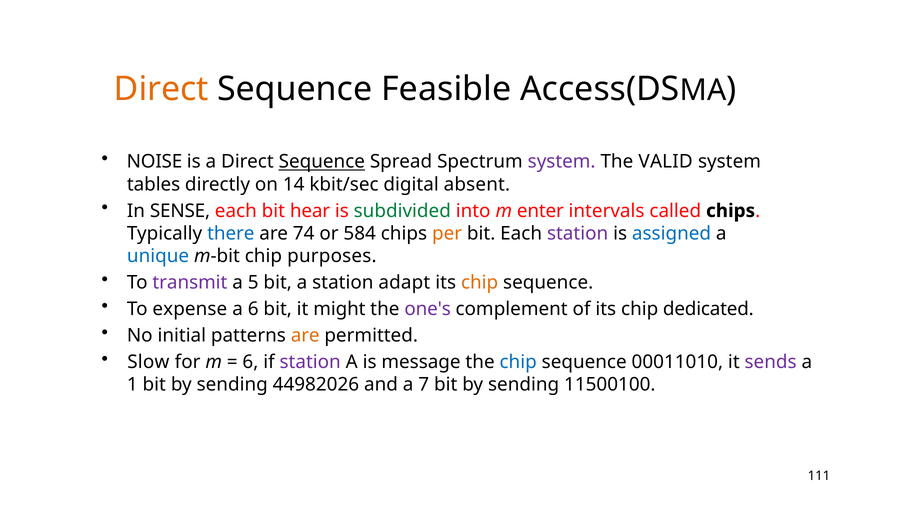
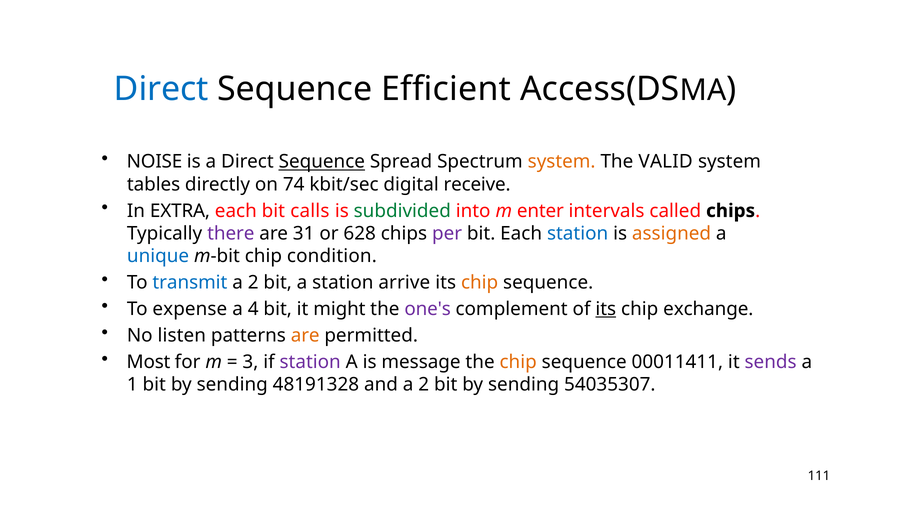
Direct at (161, 89) colour: orange -> blue
Feasible: Feasible -> Efficient
system at (562, 162) colour: purple -> orange
14: 14 -> 74
absent: absent -> receive
SENSE: SENSE -> EXTRA
hear: hear -> calls
there colour: blue -> purple
74: 74 -> 31
584: 584 -> 628
per colour: orange -> purple
station at (578, 233) colour: purple -> blue
assigned colour: blue -> orange
purposes: purposes -> condition
transmit colour: purple -> blue
5 at (253, 283): 5 -> 2
adapt: adapt -> arrive
a 6: 6 -> 4
its at (606, 309) underline: none -> present
dedicated: dedicated -> exchange
initial: initial -> listen
Slow: Slow -> Most
6 at (250, 362): 6 -> 3
chip at (518, 362) colour: blue -> orange
00011010: 00011010 -> 00011411
44982026: 44982026 -> 48191328
and a 7: 7 -> 2
11500100: 11500100 -> 54035307
